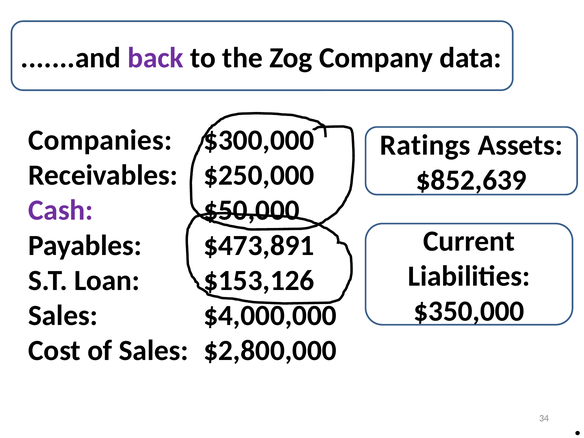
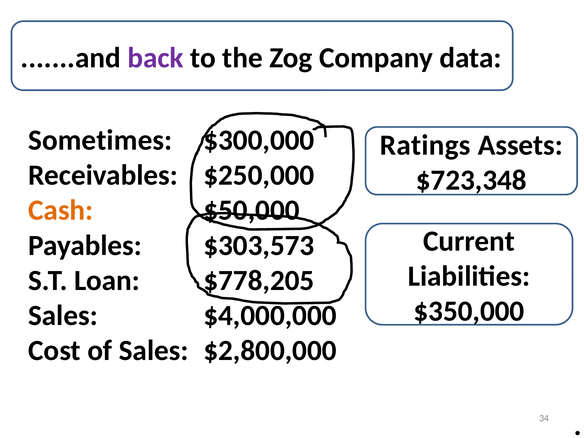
Companies: Companies -> Sometimes
$852,639: $852,639 -> $723,348
Cash colour: purple -> orange
$473,891: $473,891 -> $303,573
$153,126: $153,126 -> $778,205
